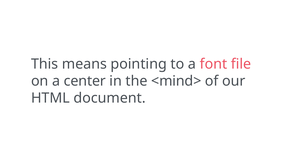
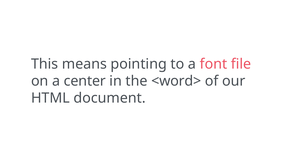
<mind>: <mind> -> <word>
